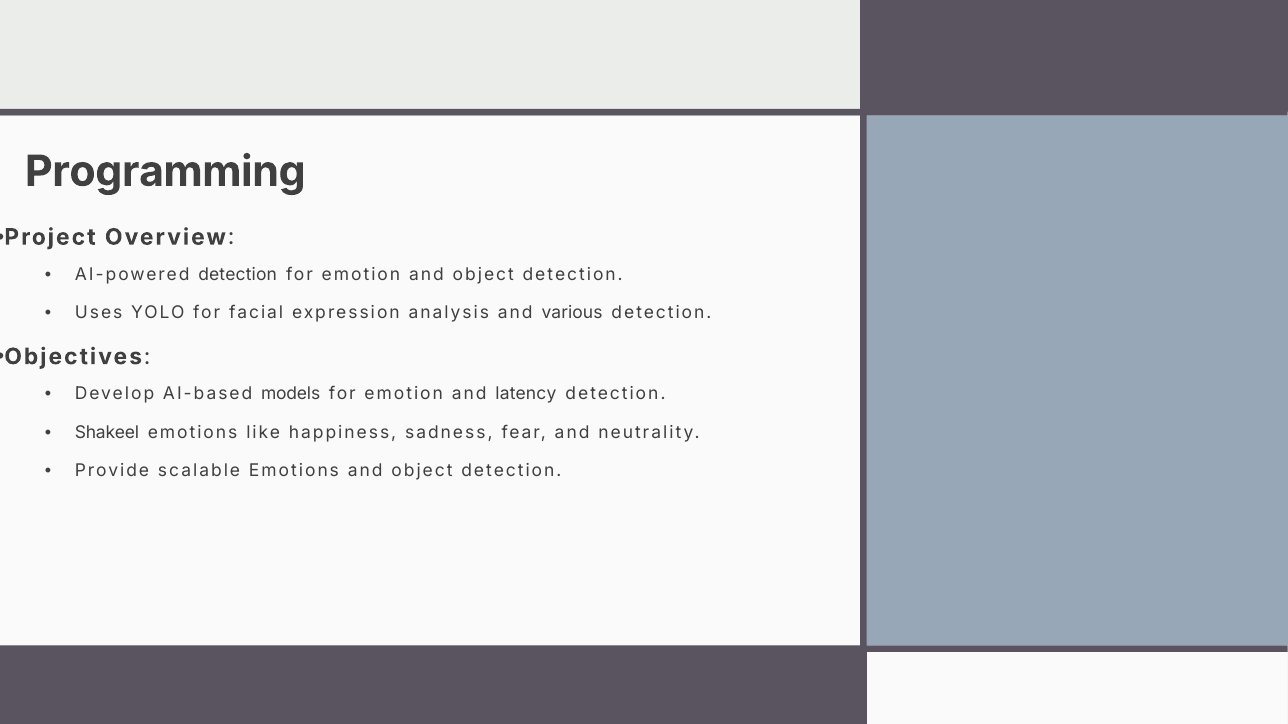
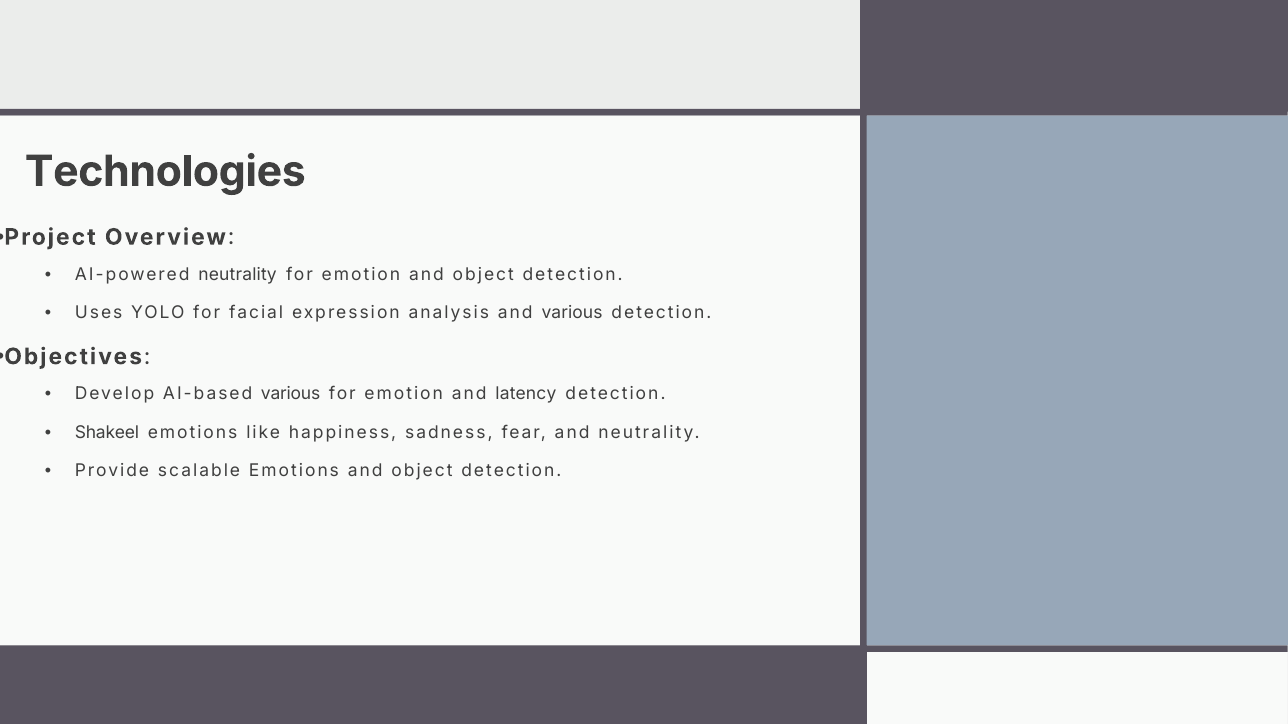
Programming: Programming -> Technologies
AI-powered detection: detection -> neutrality
AI-based models: models -> various
